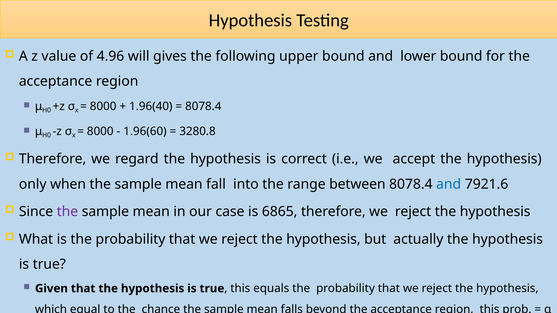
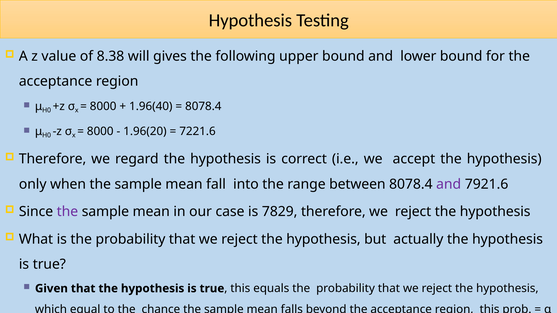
4.96: 4.96 -> 8.38
1.96(60: 1.96(60 -> 1.96(20
3280.8: 3280.8 -> 7221.6
and at (449, 184) colour: blue -> purple
6865: 6865 -> 7829
